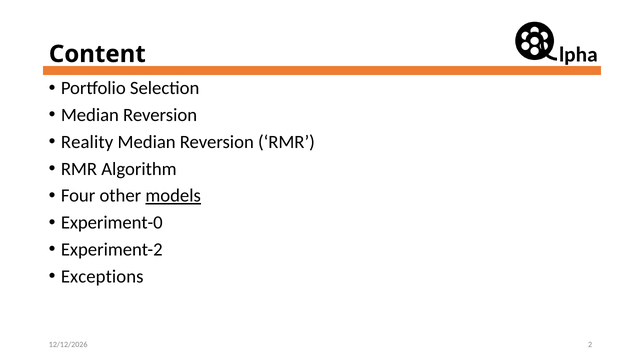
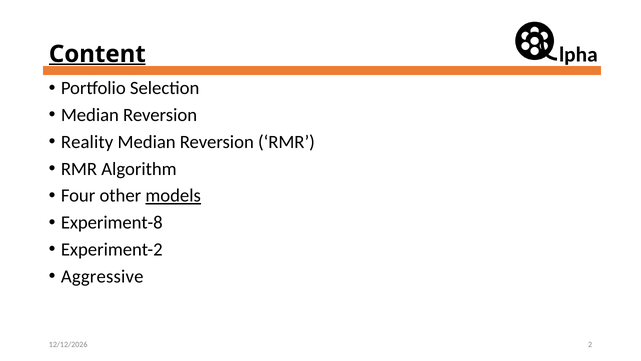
Content underline: none -> present
Experiment-0: Experiment-0 -> Experiment-8
Exceptions: Exceptions -> Aggressive
